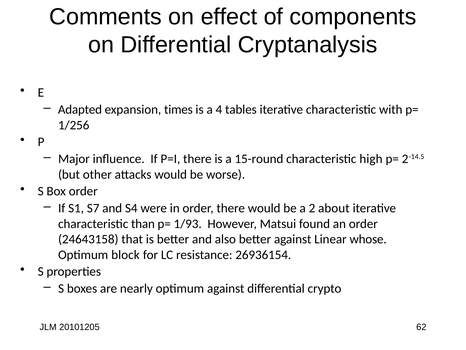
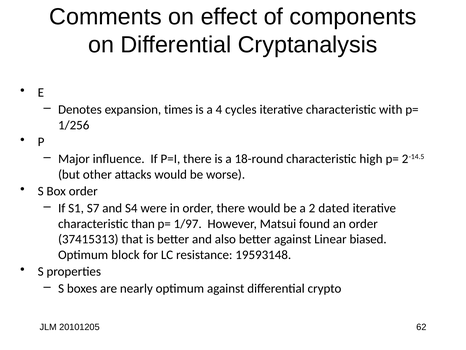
Adapted: Adapted -> Denotes
tables: tables -> cycles
15-round: 15-round -> 18-round
about: about -> dated
1/93: 1/93 -> 1/97
24643158: 24643158 -> 37415313
whose: whose -> biased
26936154: 26936154 -> 19593148
